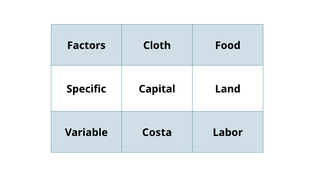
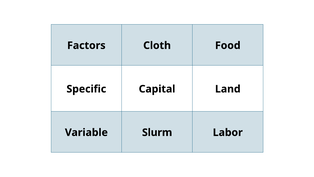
Costa: Costa -> Slurm
